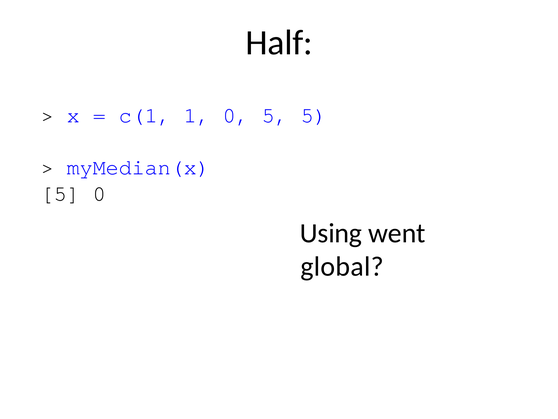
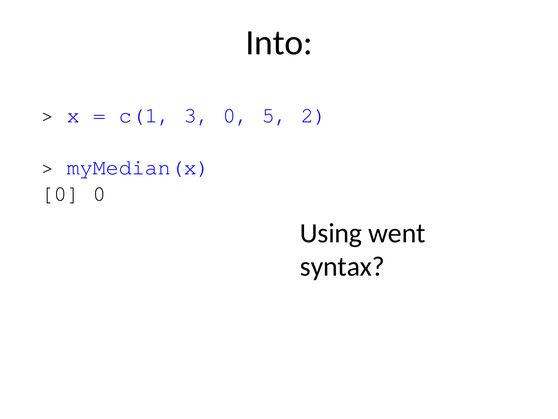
Half: Half -> Into
1: 1 -> 3
5 5: 5 -> 2
5 at (60, 193): 5 -> 0
global: global -> syntax
